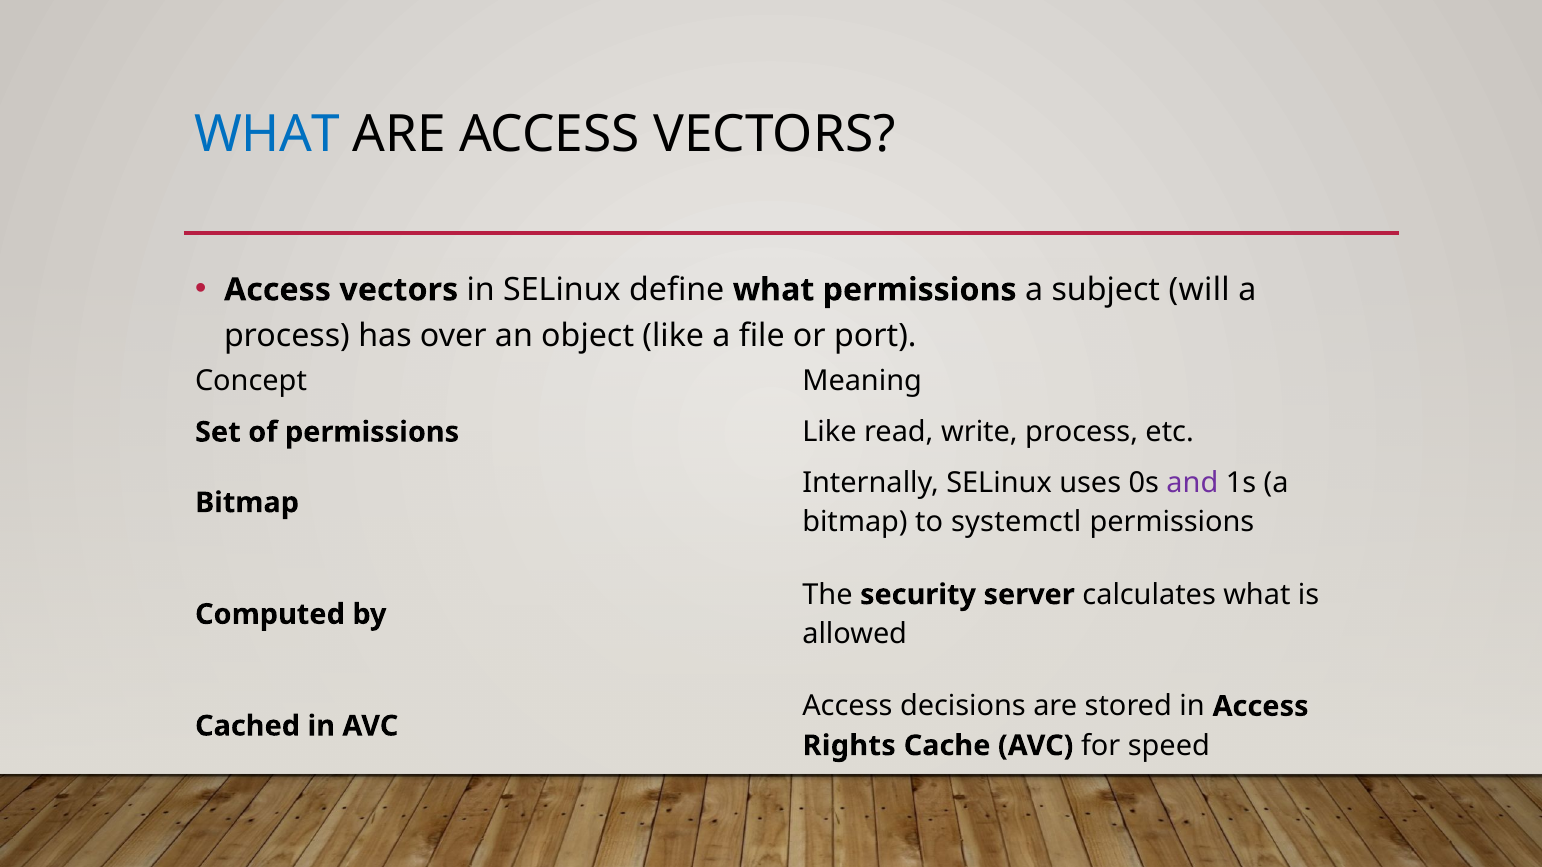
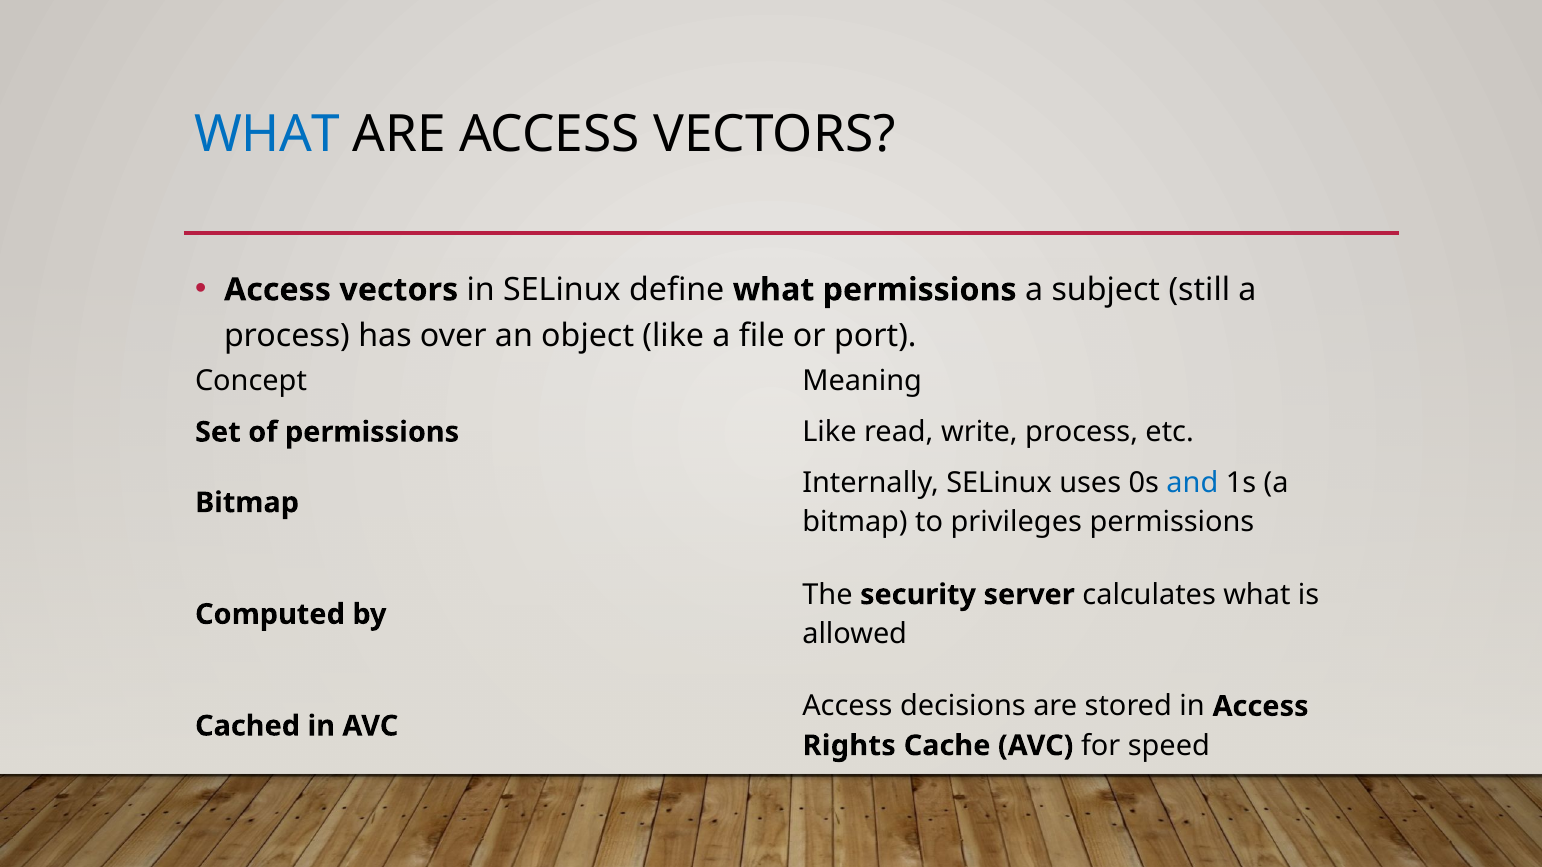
will: will -> still
and colour: purple -> blue
systemctl: systemctl -> privileges
